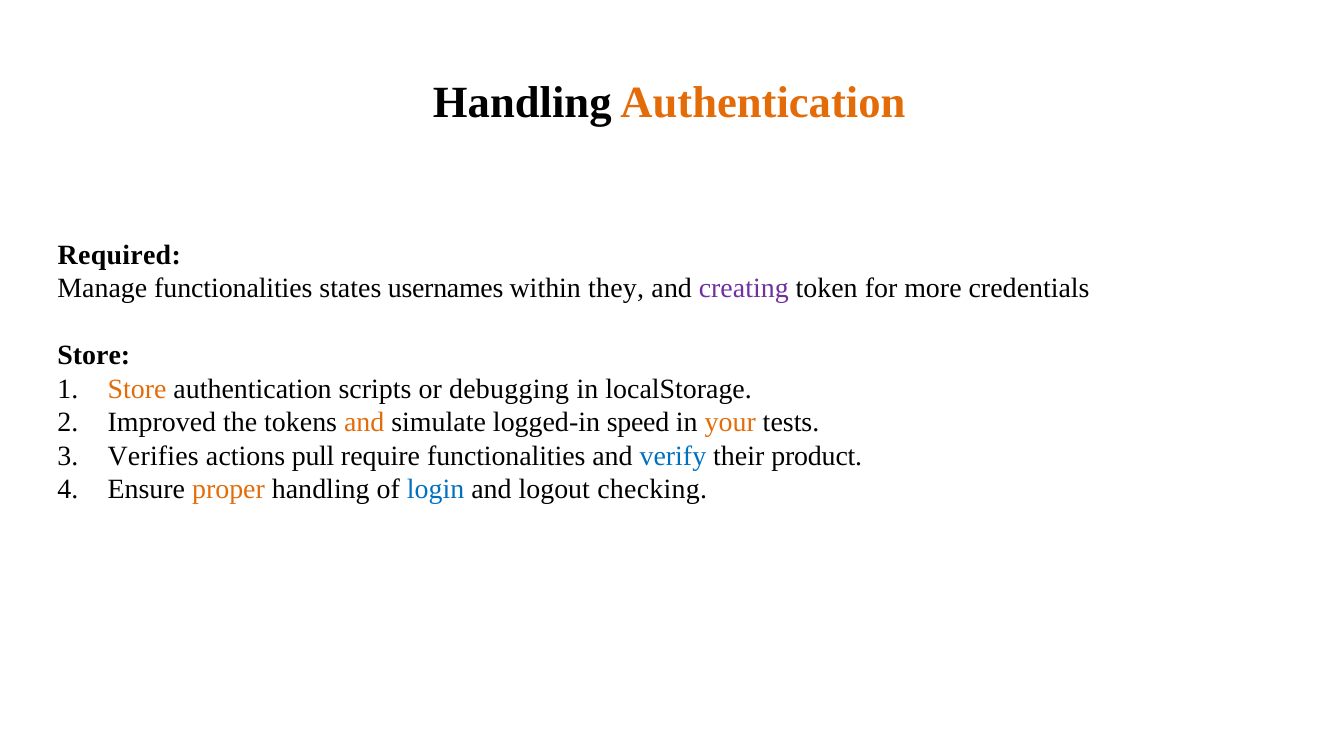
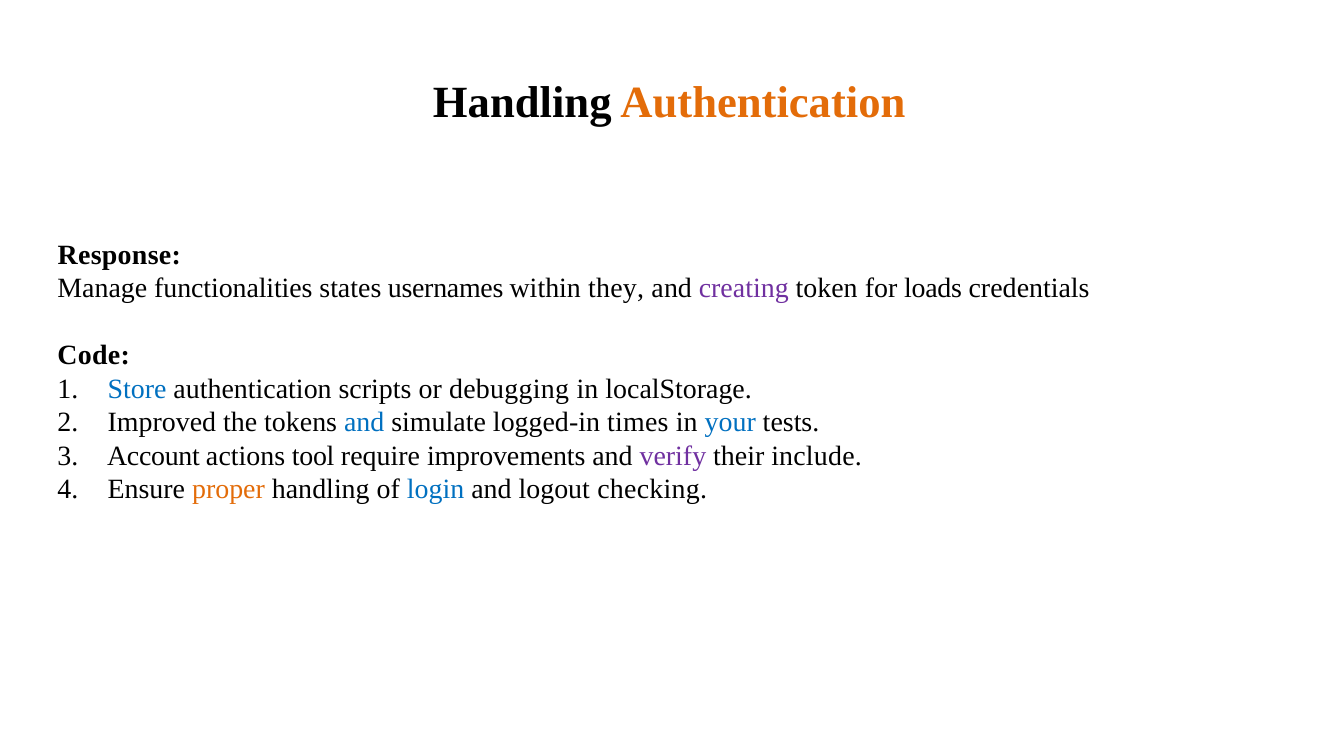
Required: Required -> Response
more: more -> loads
Store at (94, 356): Store -> Code
Store at (137, 389) colour: orange -> blue
and at (364, 423) colour: orange -> blue
speed: speed -> times
your colour: orange -> blue
Verifies: Verifies -> Account
pull: pull -> tool
require functionalities: functionalities -> improvements
verify colour: blue -> purple
product: product -> include
